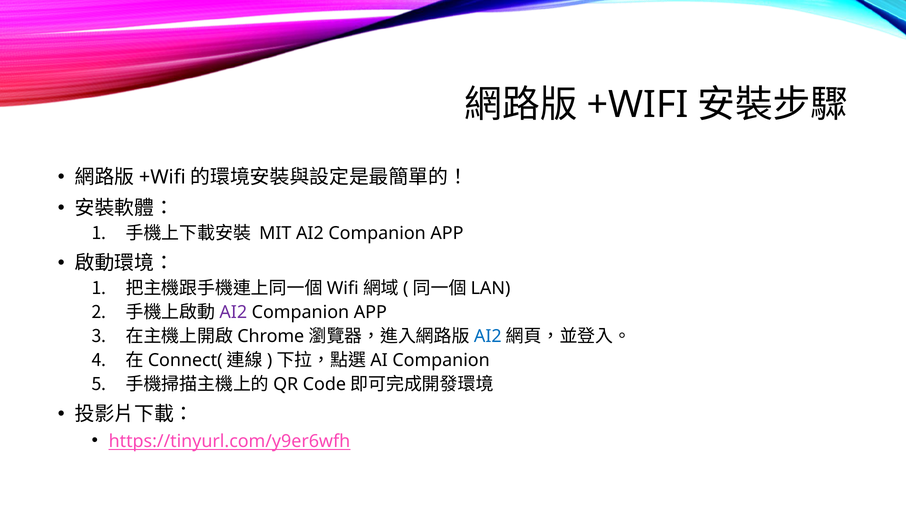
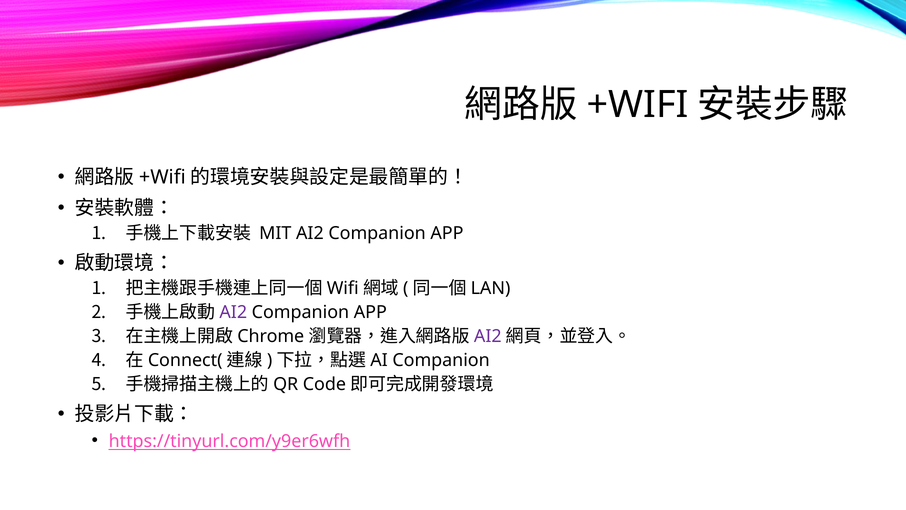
AI2 at (488, 336) colour: blue -> purple
